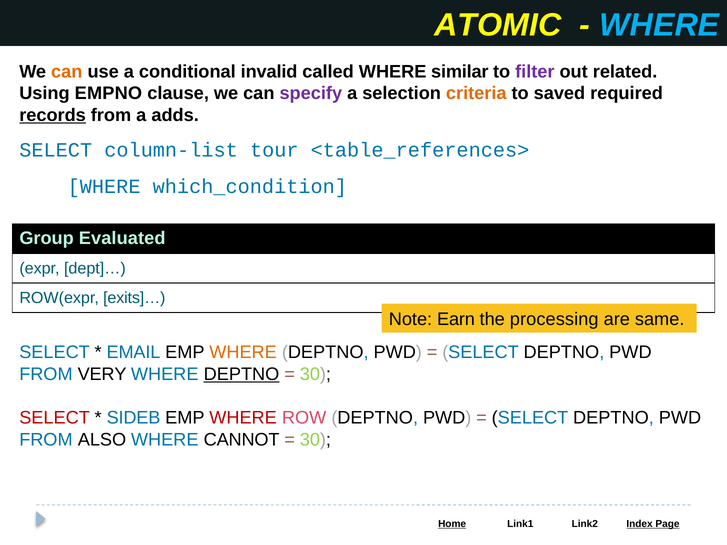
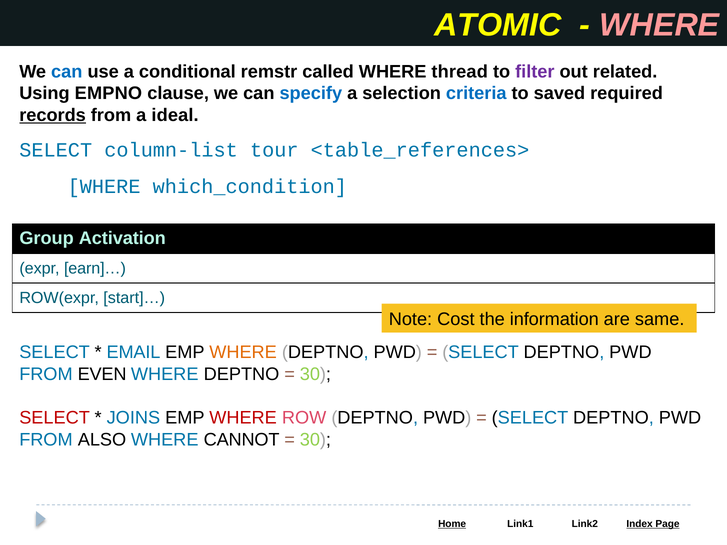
WHERE at (659, 25) colour: light blue -> pink
can at (67, 72) colour: orange -> blue
invalid: invalid -> remstr
similar: similar -> thread
specify colour: purple -> blue
criteria colour: orange -> blue
adds: adds -> ideal
Evaluated: Evaluated -> Activation
dept]…: dept]… -> earn]…
exits]…: exits]… -> start]…
Earn: Earn -> Cost
processing: processing -> information
VERY: VERY -> EVEN
DEPTNO at (242, 374) underline: present -> none
SIDEB: SIDEB -> JOINS
